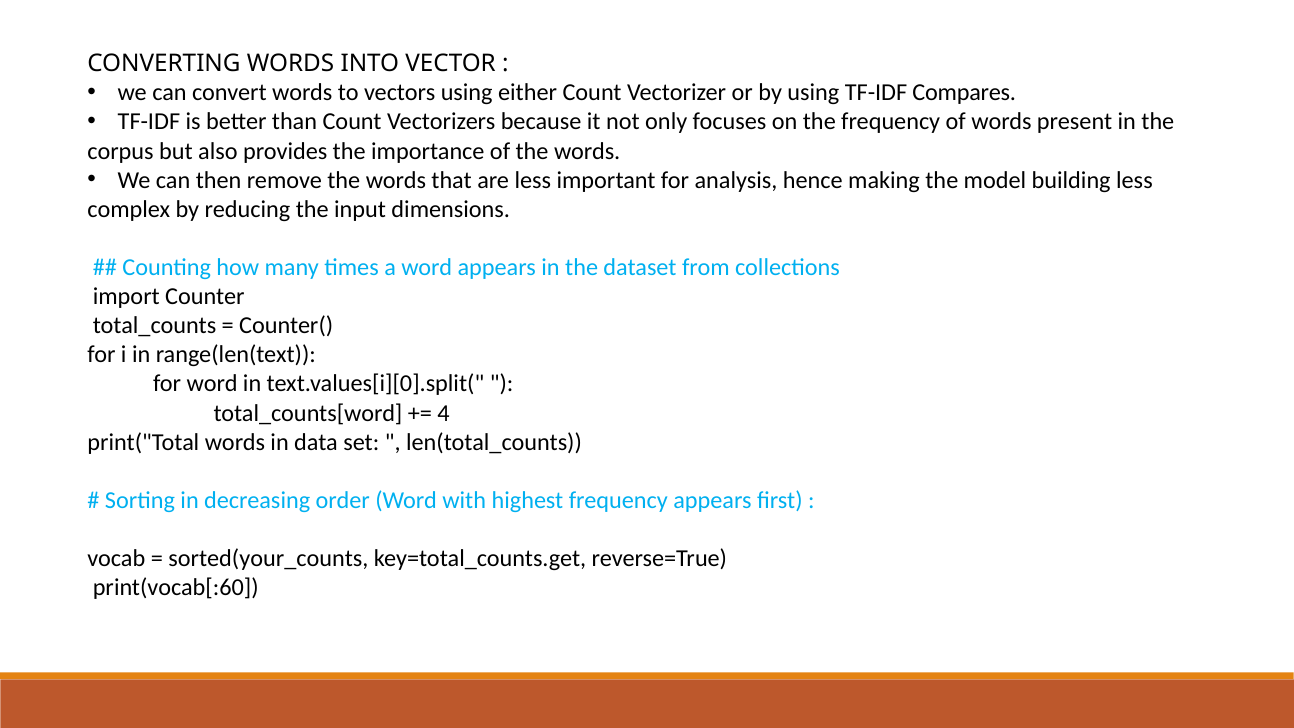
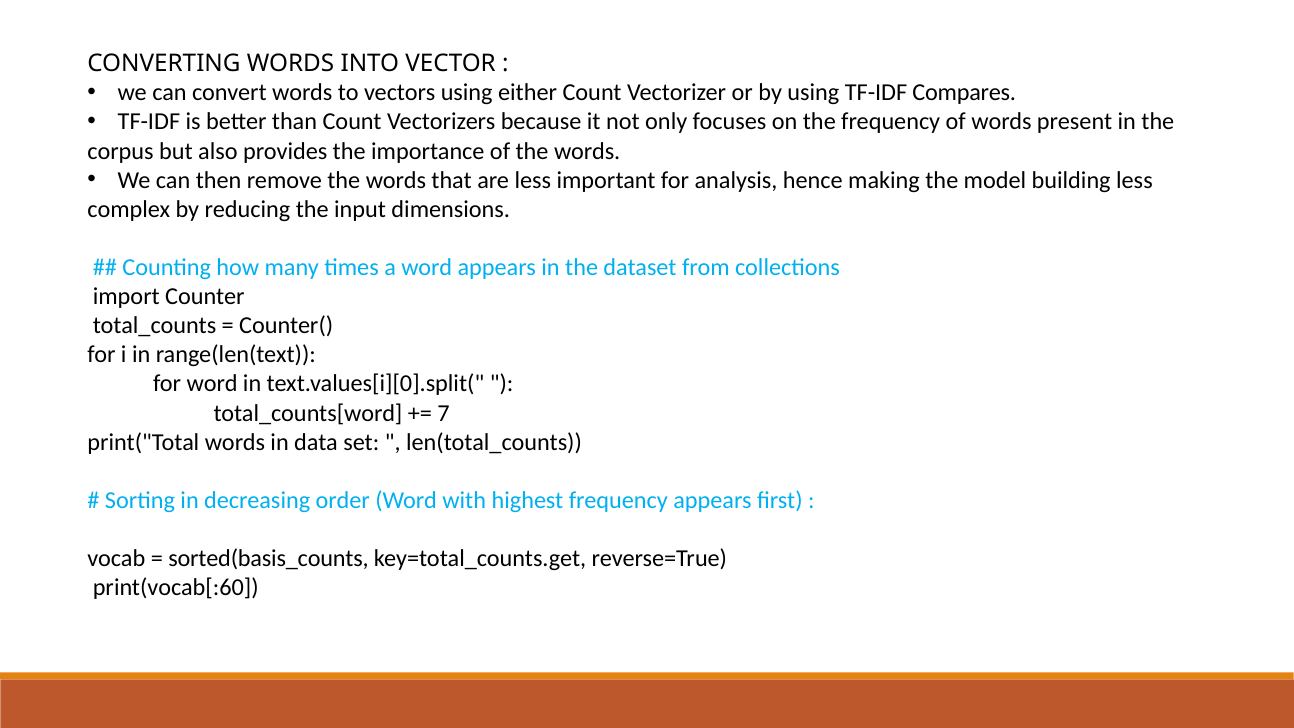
4: 4 -> 7
sorted(your_counts: sorted(your_counts -> sorted(basis_counts
